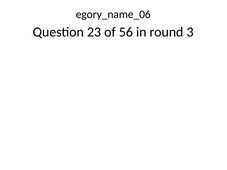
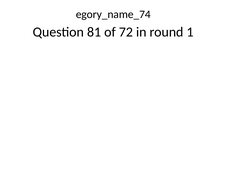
egory_name_06: egory_name_06 -> egory_name_74
23: 23 -> 81
56: 56 -> 72
3: 3 -> 1
